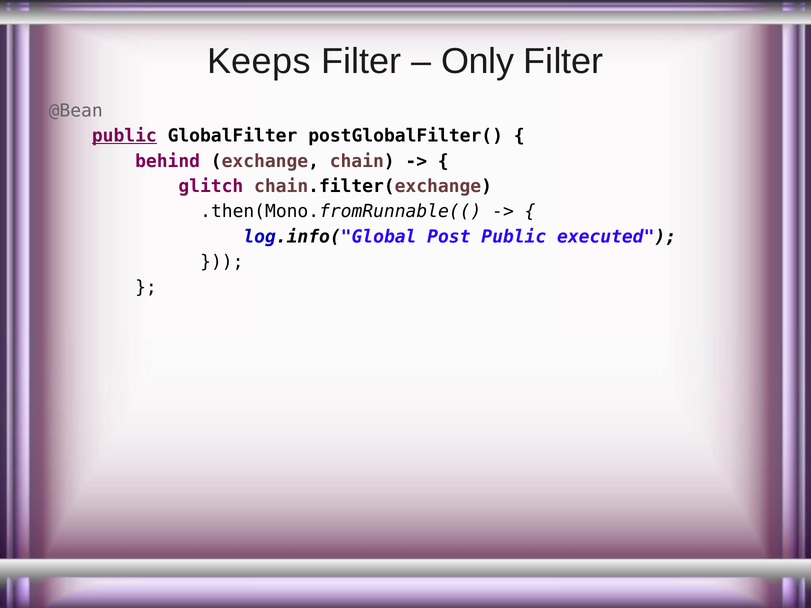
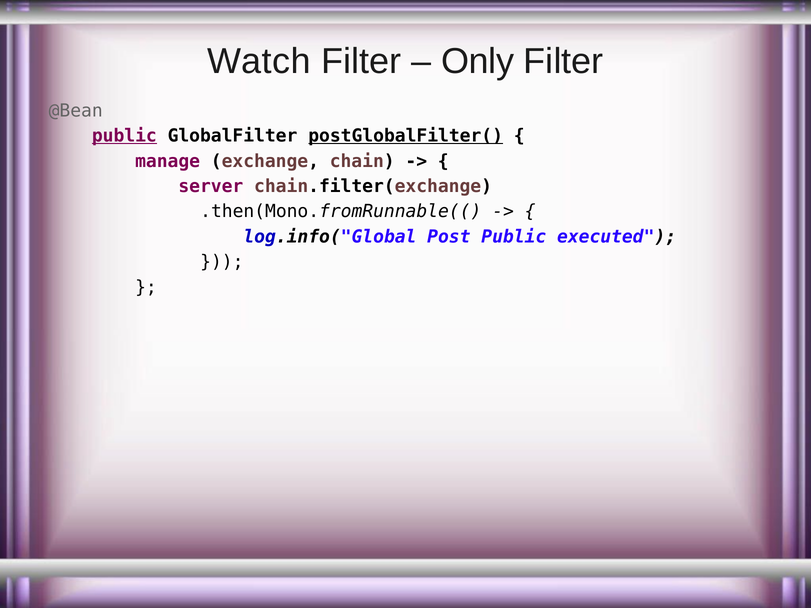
Keeps: Keeps -> Watch
postGlobalFilter( underline: none -> present
behind: behind -> manage
glitch: glitch -> server
